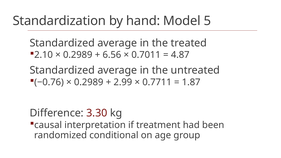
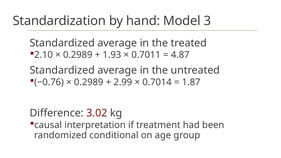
5: 5 -> 3
6.56: 6.56 -> 1.93
0.7711: 0.7711 -> 0.7014
3.30: 3.30 -> 3.02
